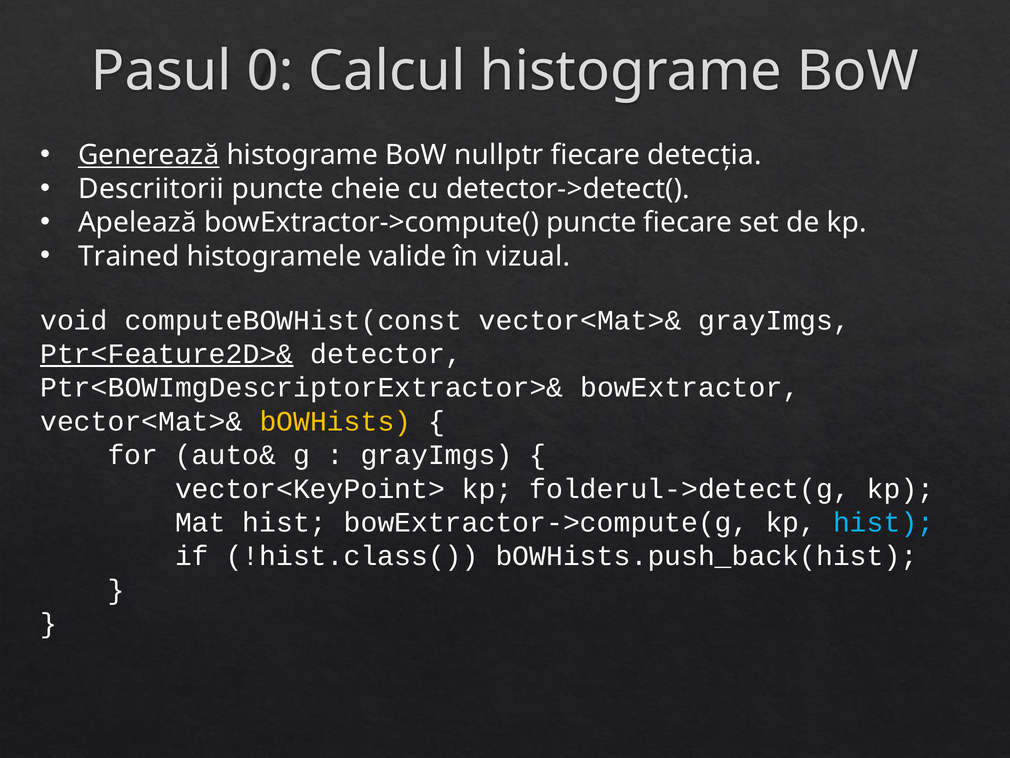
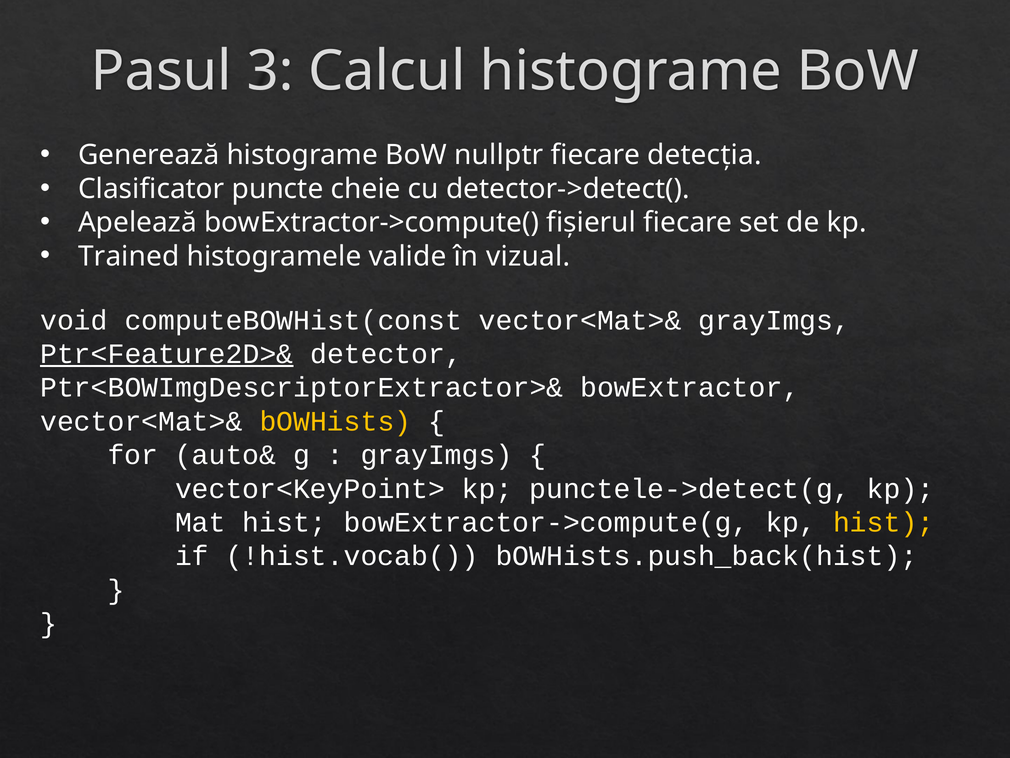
0: 0 -> 3
Generează underline: present -> none
Descriitorii: Descriitorii -> Clasificator
bowExtractor->compute( puncte: puncte -> fișierul
folderul->detect(g: folderul->detect(g -> punctele->detect(g
hist at (884, 522) colour: light blue -> yellow
!hist.class(: !hist.class( -> !hist.vocab(
